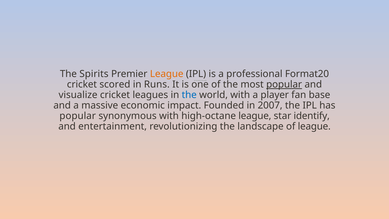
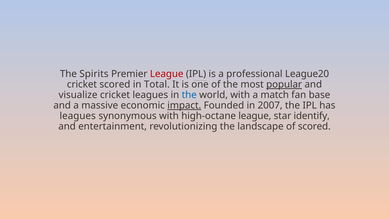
League at (167, 74) colour: orange -> red
Format20: Format20 -> League20
Runs: Runs -> Total
player: player -> match
impact underline: none -> present
popular at (78, 116): popular -> leagues
of league: league -> scored
